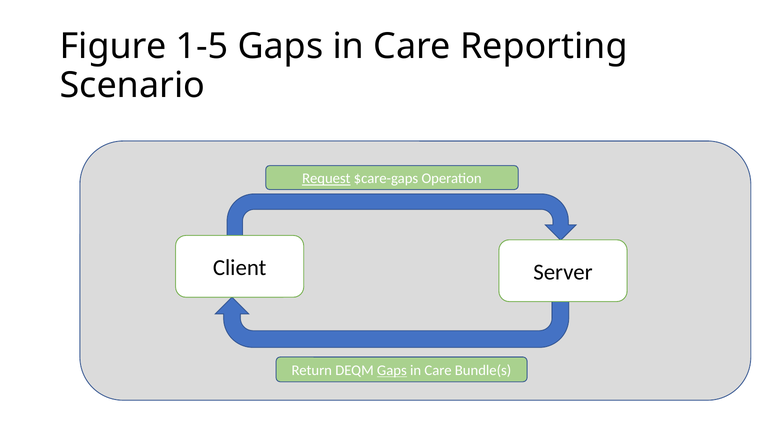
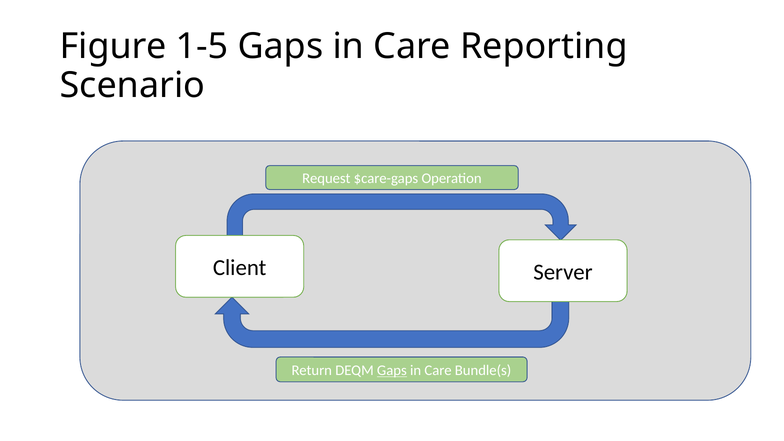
Request underline: present -> none
